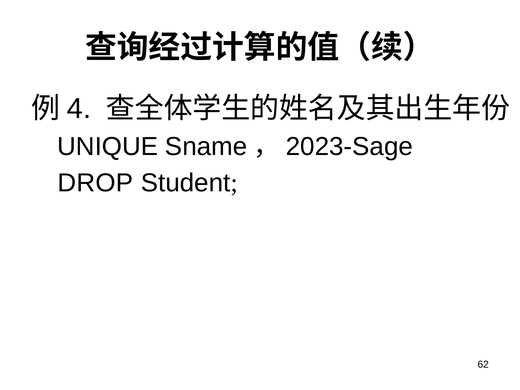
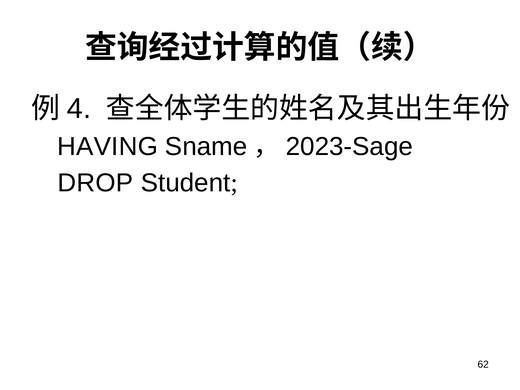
UNIQUE: UNIQUE -> HAVING
